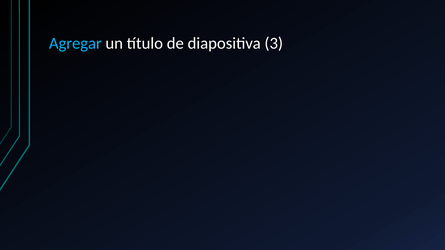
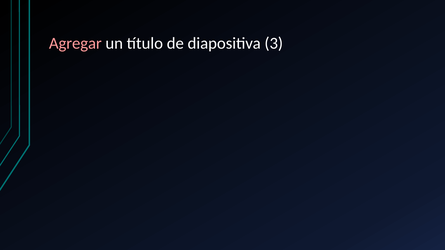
Agregar colour: light blue -> pink
